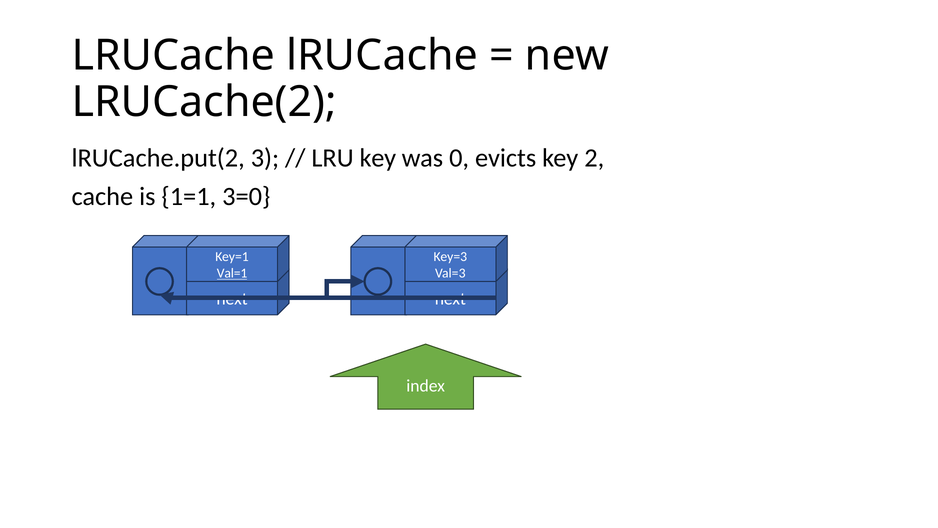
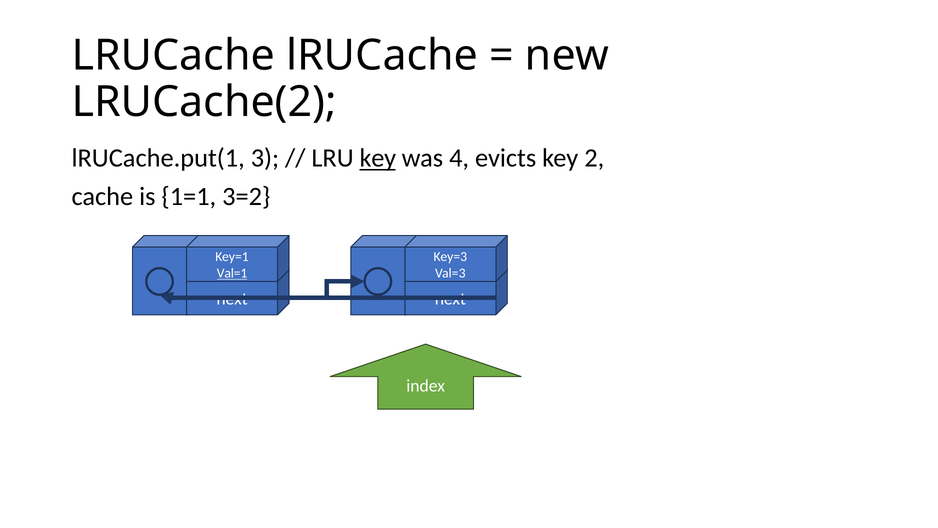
lRUCache.put(2: lRUCache.put(2 -> lRUCache.put(1
key at (378, 158) underline: none -> present
0: 0 -> 4
3=0: 3=0 -> 3=2
